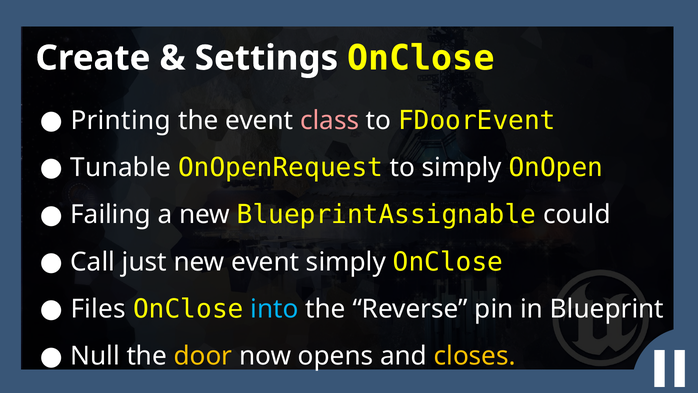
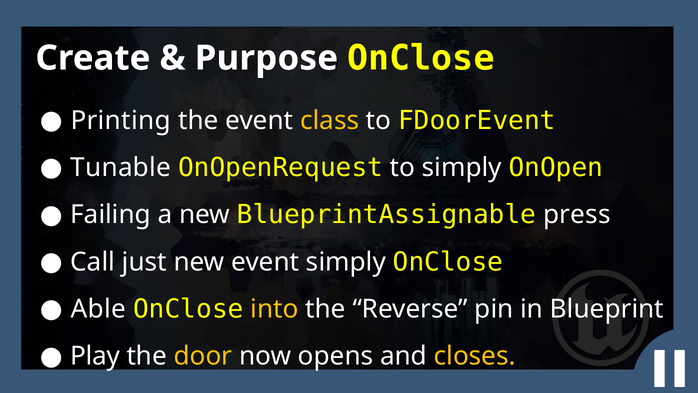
Settings: Settings -> Purpose
class colour: pink -> yellow
could: could -> press
Files: Files -> Able
into colour: light blue -> yellow
Null: Null -> Play
